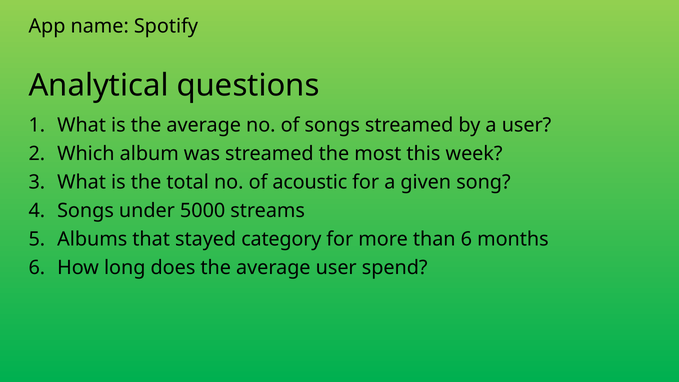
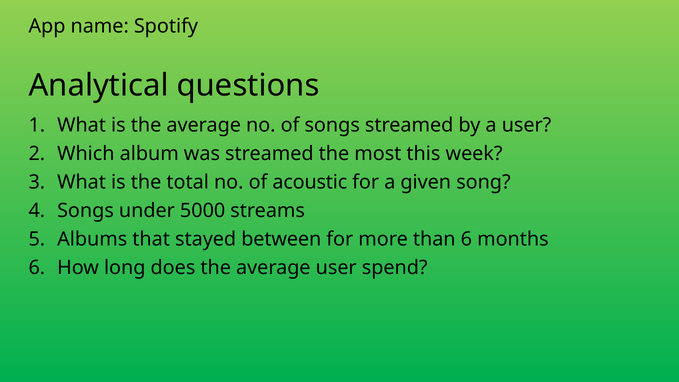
category: category -> between
